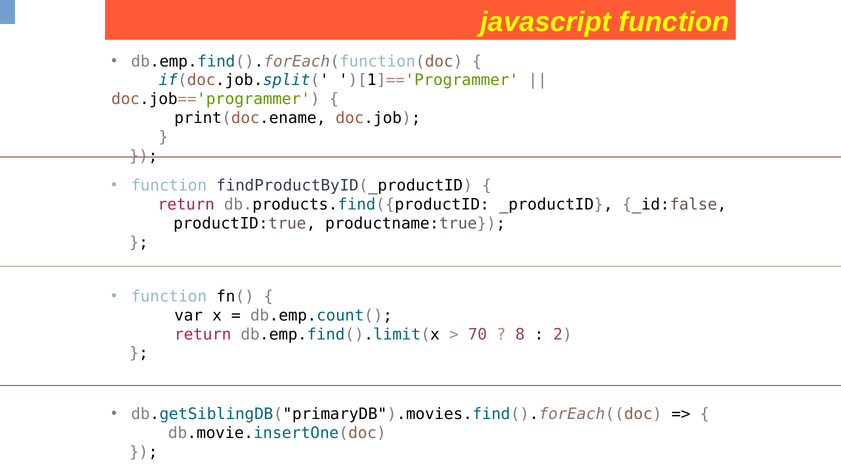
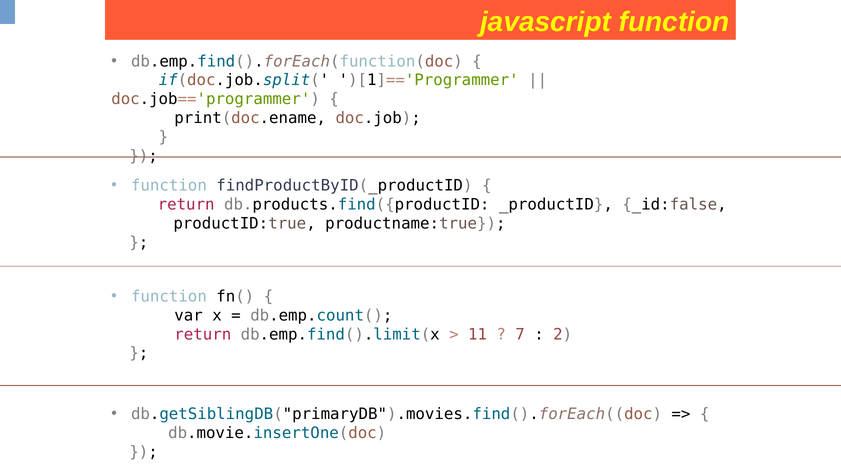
70: 70 -> 11
8: 8 -> 7
